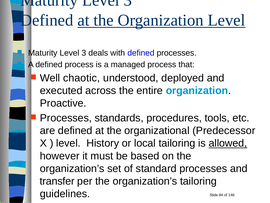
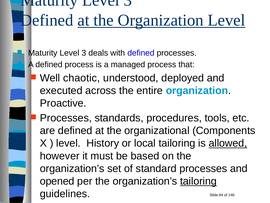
Predecessor: Predecessor -> Components
transfer: transfer -> opened
tailoring at (198, 181) underline: none -> present
